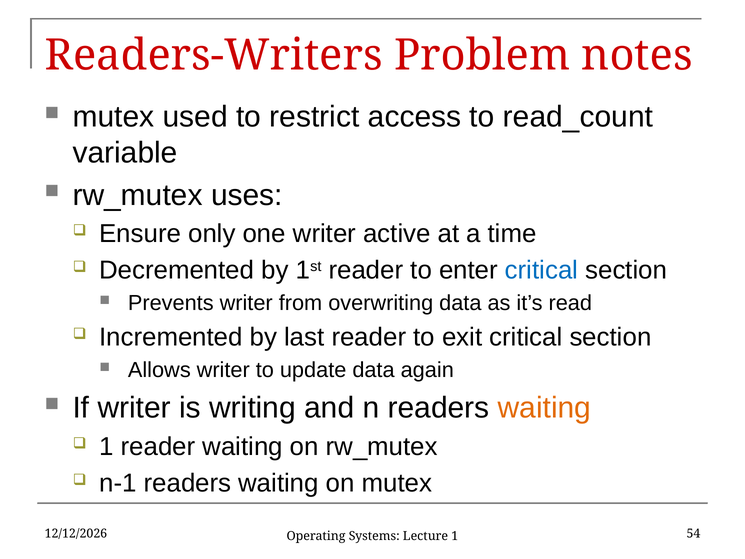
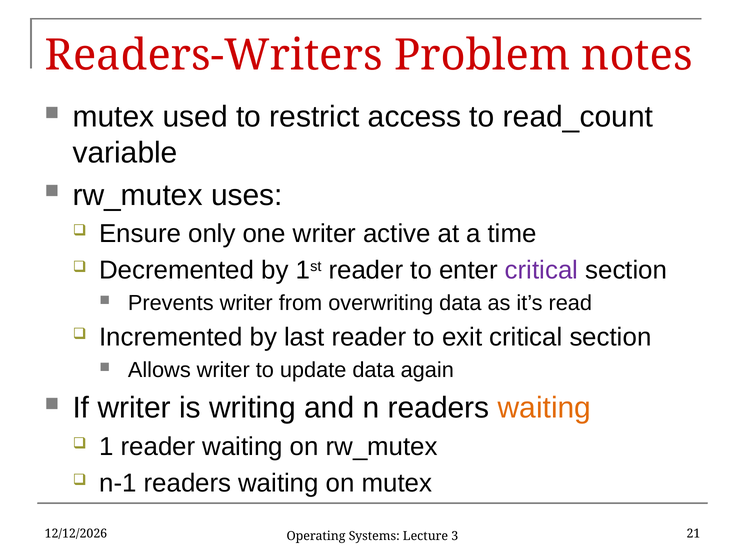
critical at (542, 270) colour: blue -> purple
54: 54 -> 21
Lecture 1: 1 -> 3
